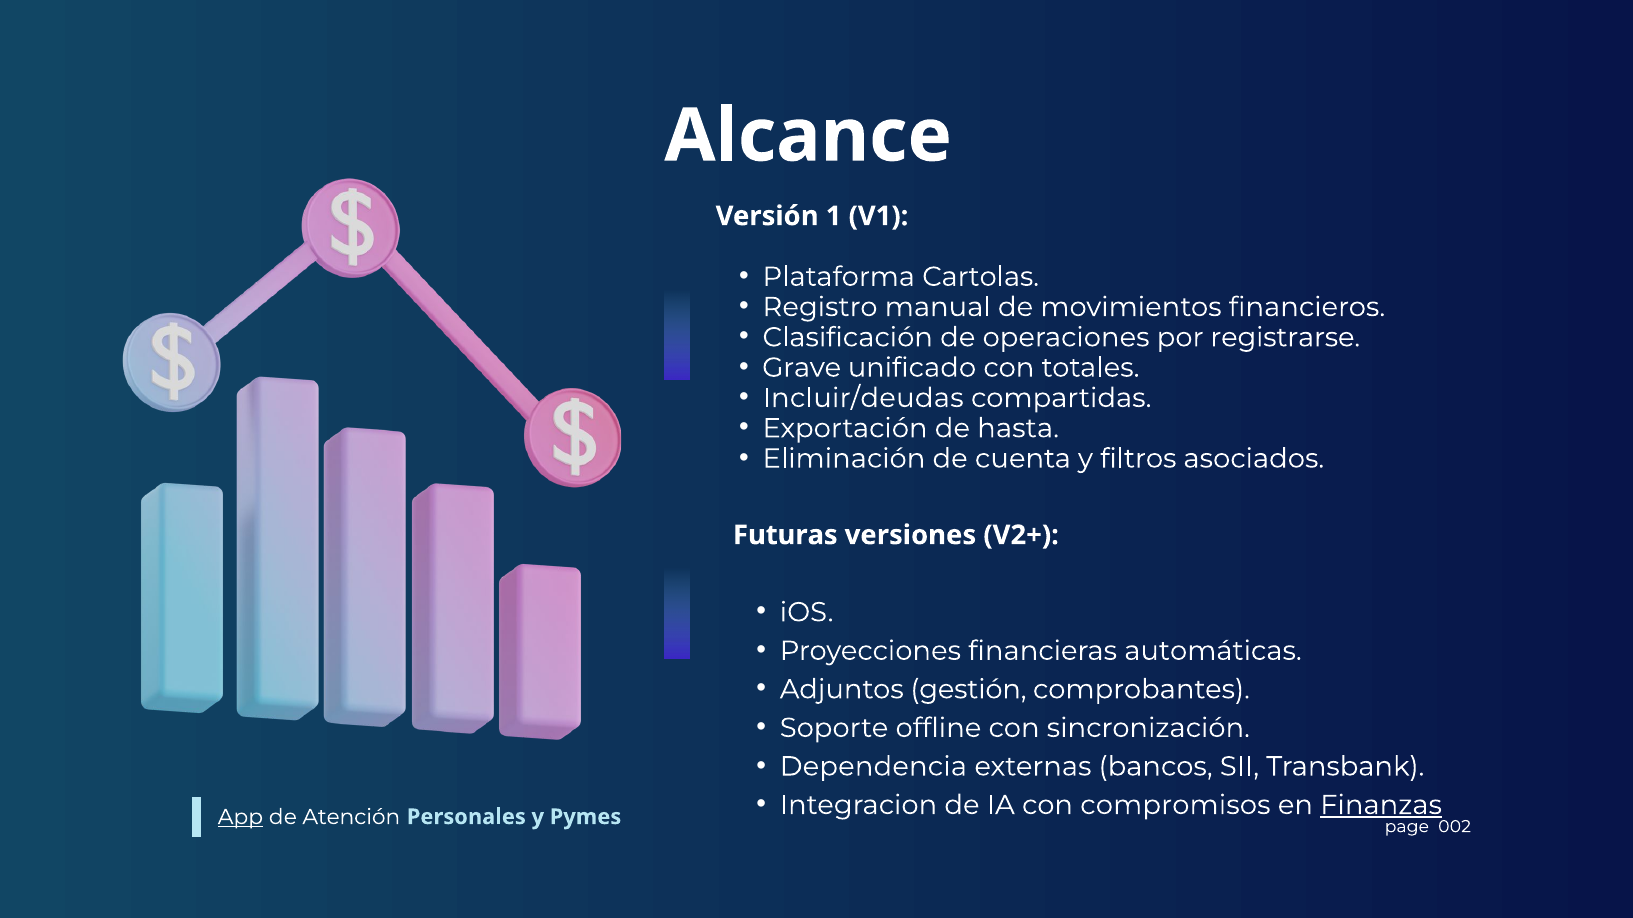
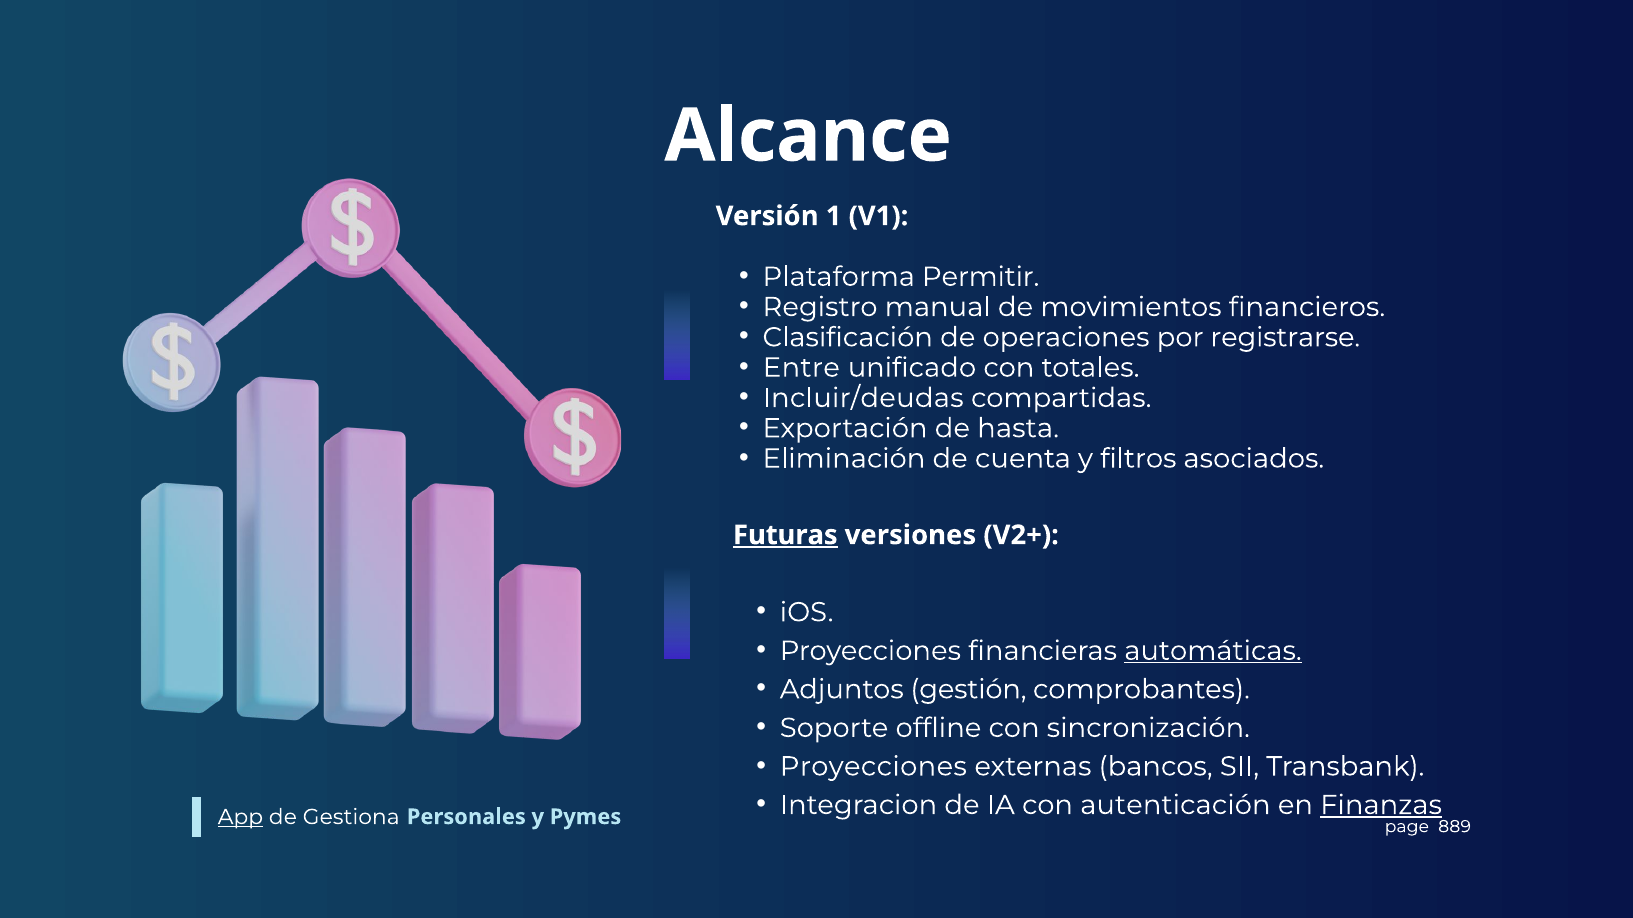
Cartolas: Cartolas -> Permitir
Grave: Grave -> Entre
Futuras underline: none -> present
automáticas underline: none -> present
Dependencia at (873, 767): Dependencia -> Proyecciones
compromisos: compromisos -> autenticación
Atención: Atención -> Gestiona
002: 002 -> 889
